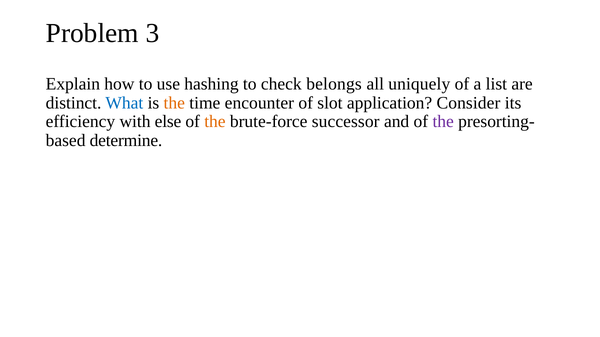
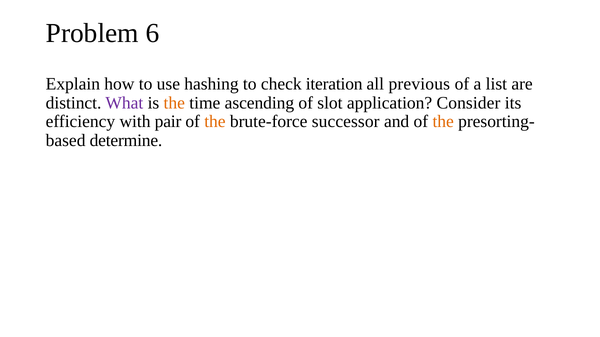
3: 3 -> 6
belongs: belongs -> iteration
uniquely: uniquely -> previous
What colour: blue -> purple
encounter: encounter -> ascending
else: else -> pair
the at (443, 122) colour: purple -> orange
